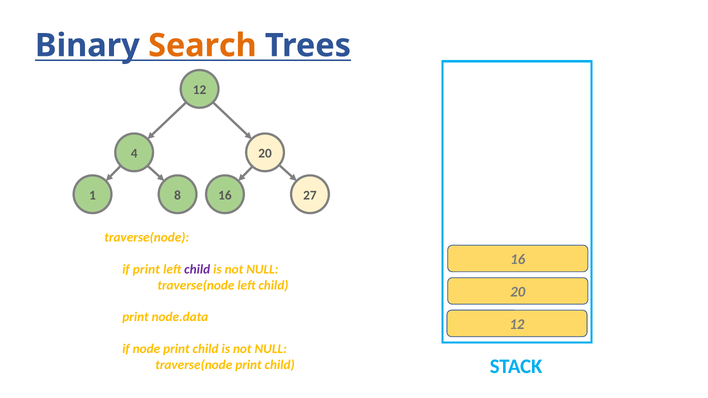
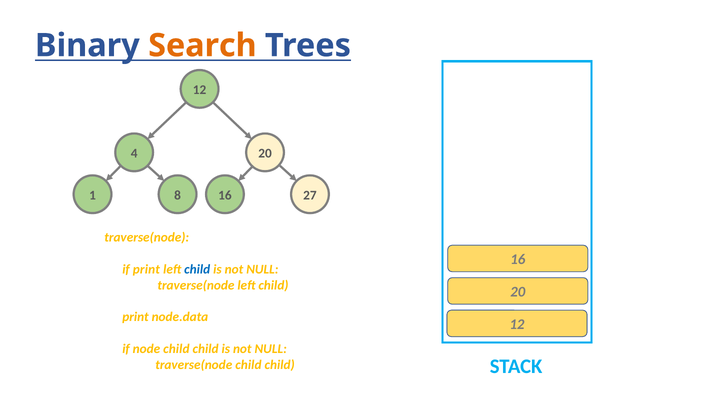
child at (197, 269) colour: purple -> blue
node print: print -> child
traverse(node print: print -> child
